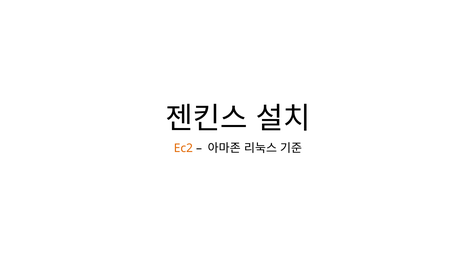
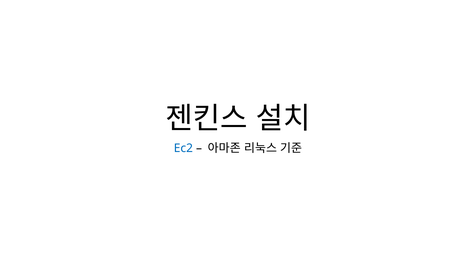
Ec2 colour: orange -> blue
